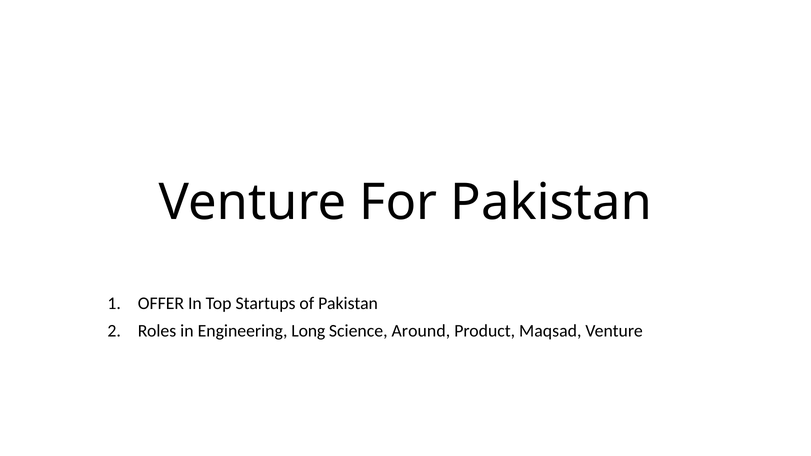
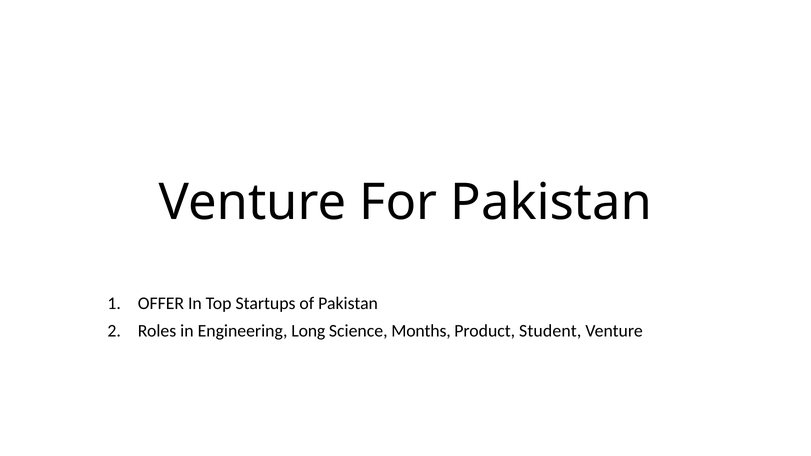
Around: Around -> Months
Maqsad: Maqsad -> Student
